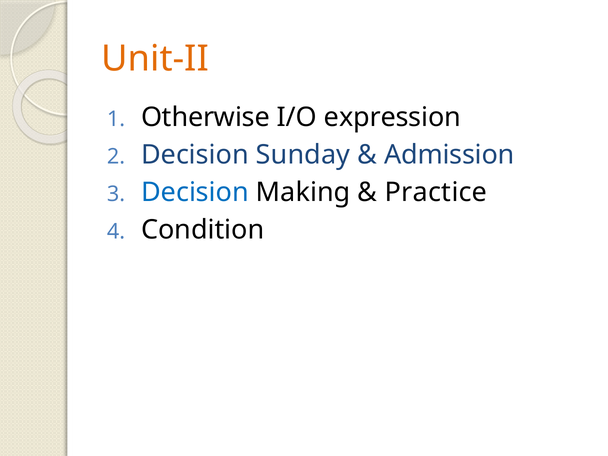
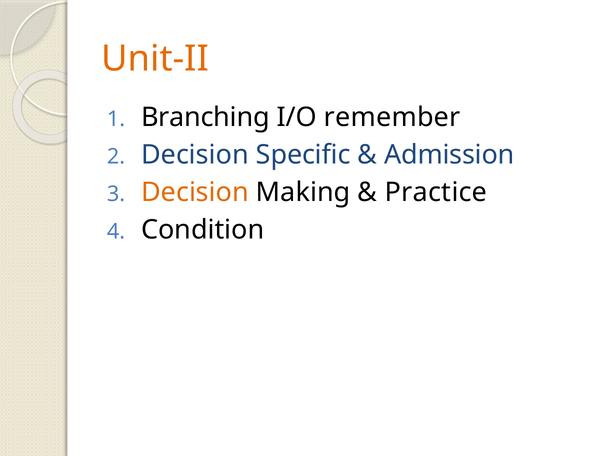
Otherwise: Otherwise -> Branching
expression: expression -> remember
Sunday: Sunday -> Specific
Decision at (195, 192) colour: blue -> orange
